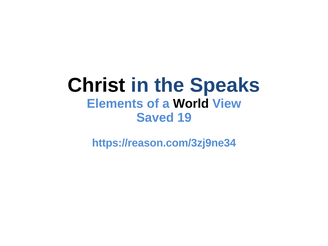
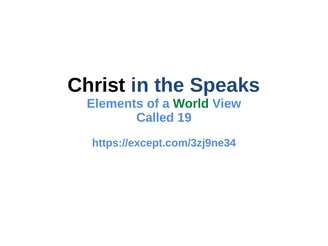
World colour: black -> green
Saved: Saved -> Called
https://reason.com/3zj9ne34: https://reason.com/3zj9ne34 -> https://except.com/3zj9ne34
